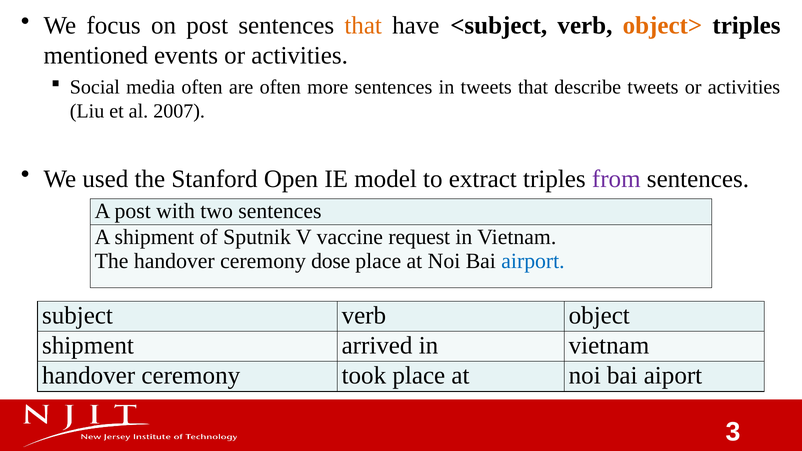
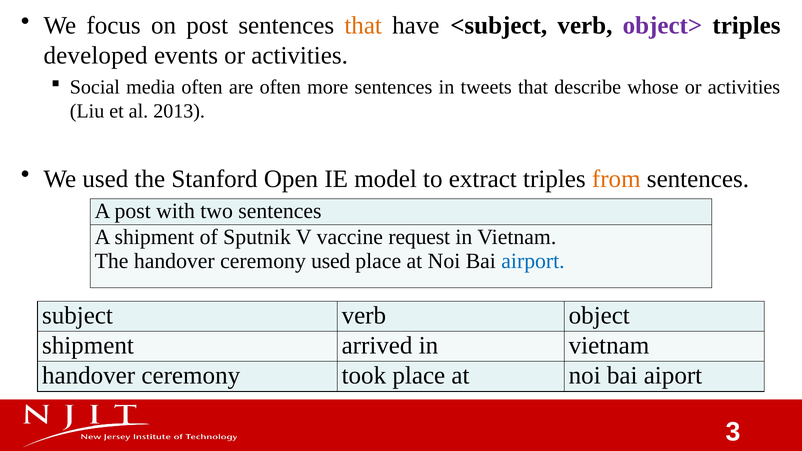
object> colour: orange -> purple
mentioned: mentioned -> developed
describe tweets: tweets -> whose
2007: 2007 -> 2013
from colour: purple -> orange
ceremony dose: dose -> used
